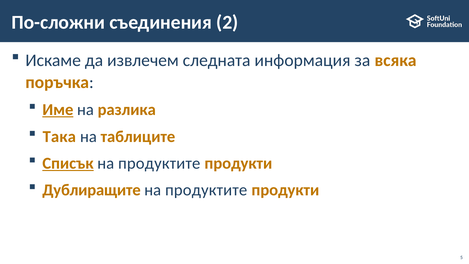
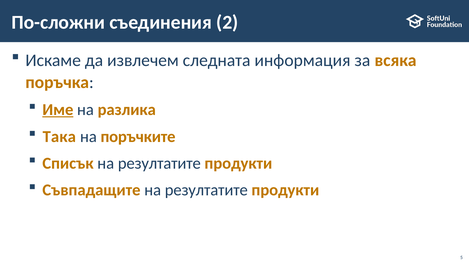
таблиците: таблиците -> поръчките
Списък underline: present -> none
продуктите at (159, 163): продуктите -> резултатите
Дублиращите: Дублиращите -> Съвпадащите
продуктите at (206, 190): продуктите -> резултатите
